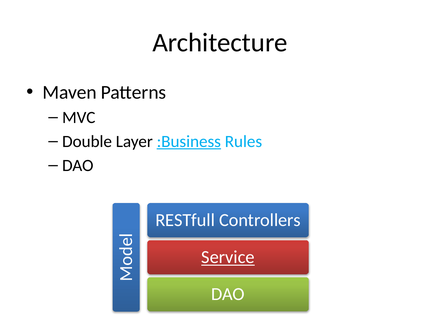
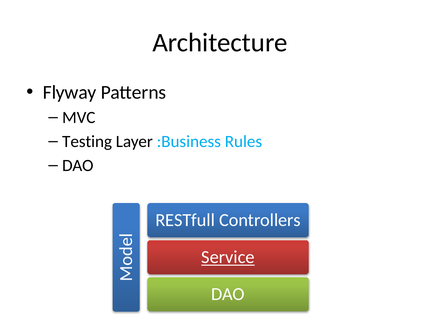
Maven: Maven -> Flyway
Double: Double -> Testing
:Business underline: present -> none
